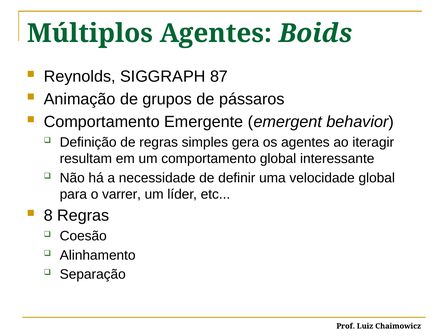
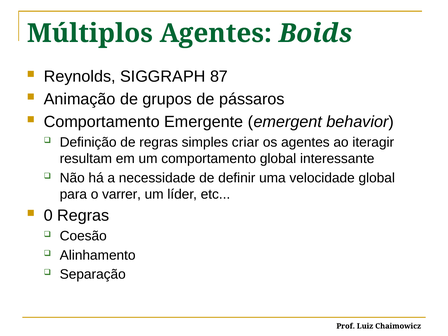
gera: gera -> criar
8: 8 -> 0
